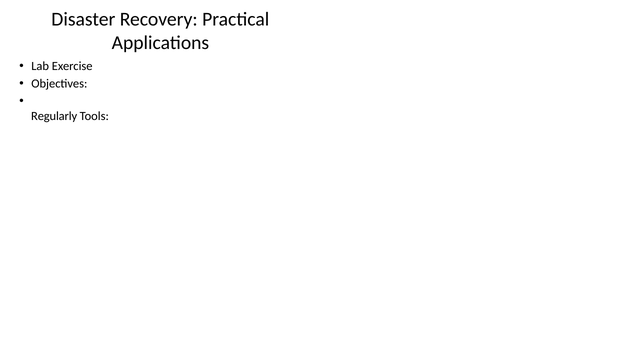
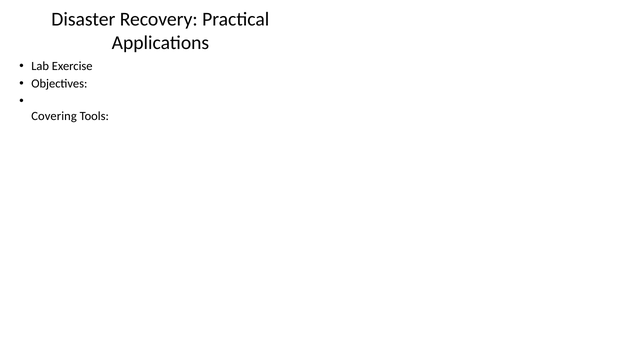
Regularly: Regularly -> Covering
